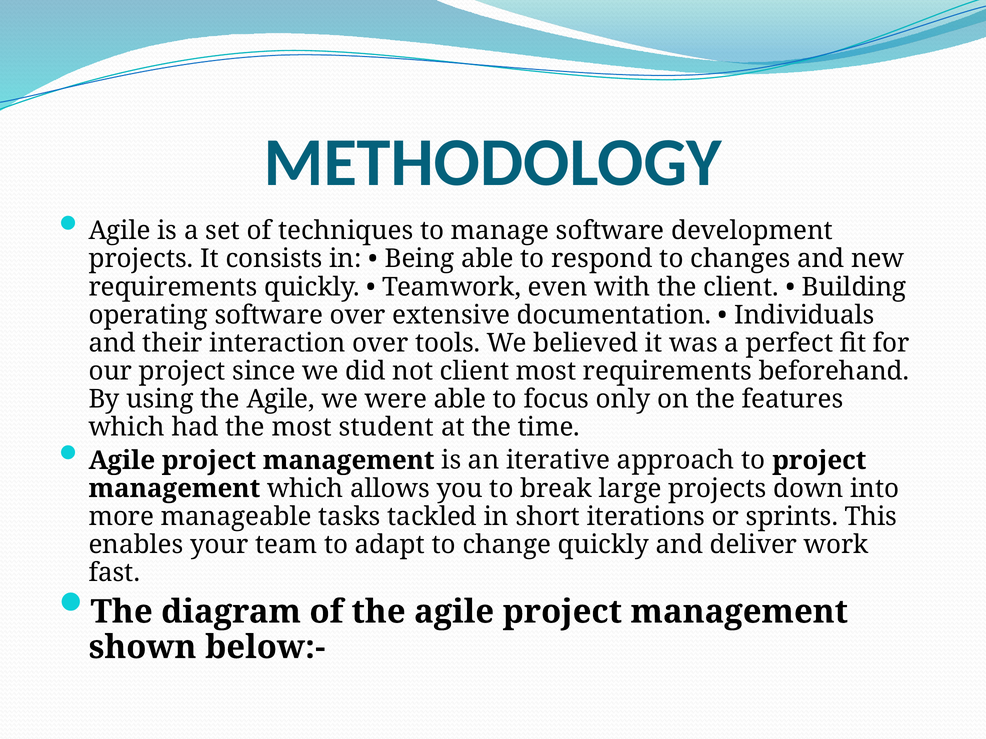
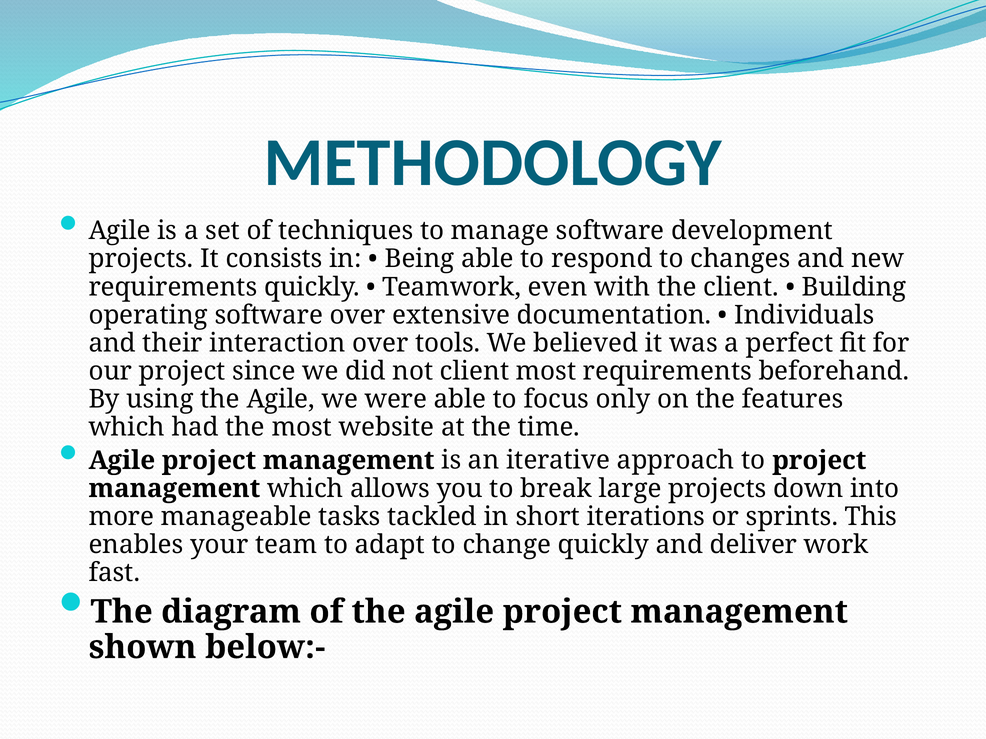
student: student -> website
